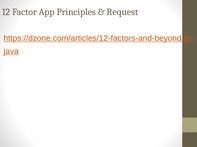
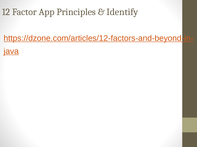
Request: Request -> Identify
